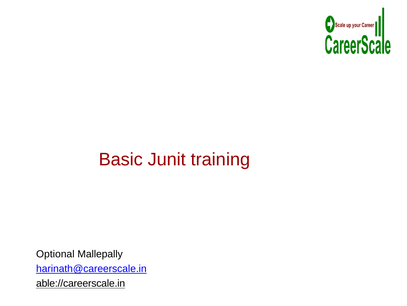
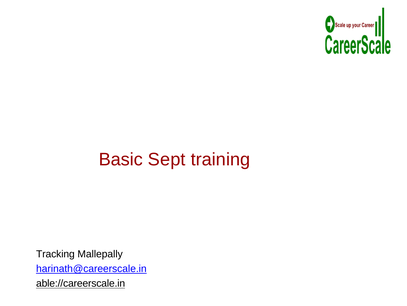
Junit: Junit -> Sept
Optional: Optional -> Tracking
